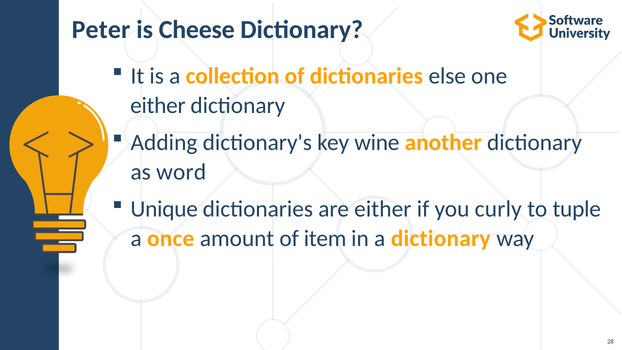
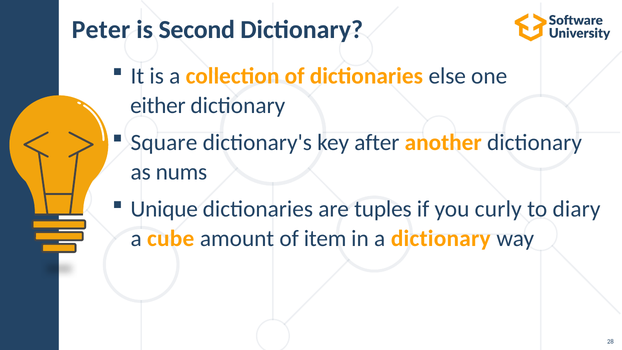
Cheese: Cheese -> Second
Adding: Adding -> Square
wine: wine -> after
word: word -> nums
are either: either -> tuples
tuple: tuple -> diary
once: once -> cube
